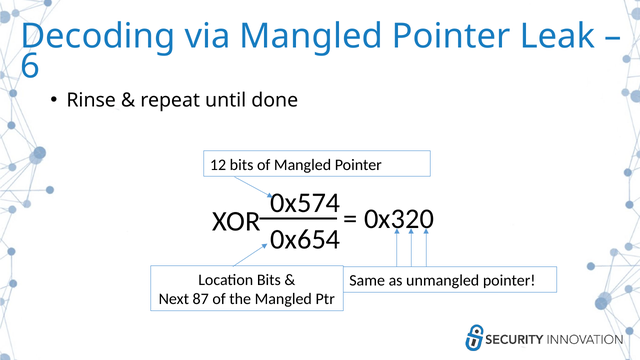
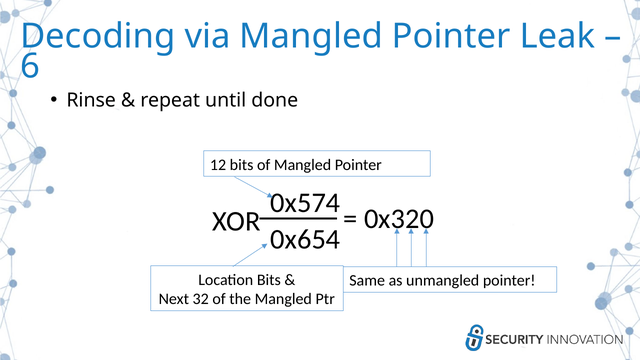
87: 87 -> 32
